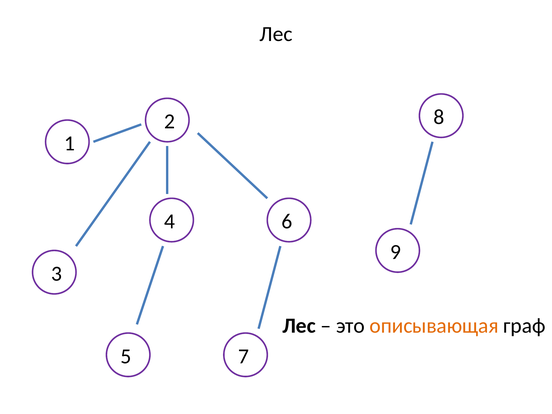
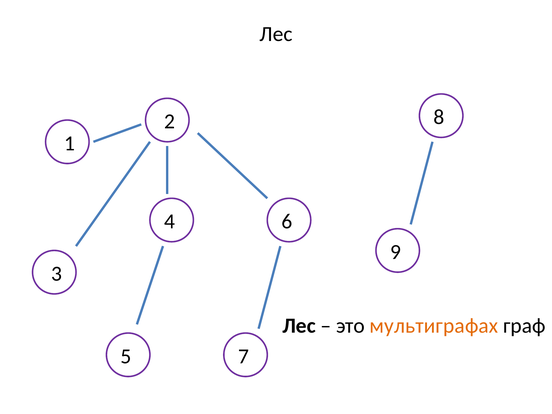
описывающая: описывающая -> мультиграфах
